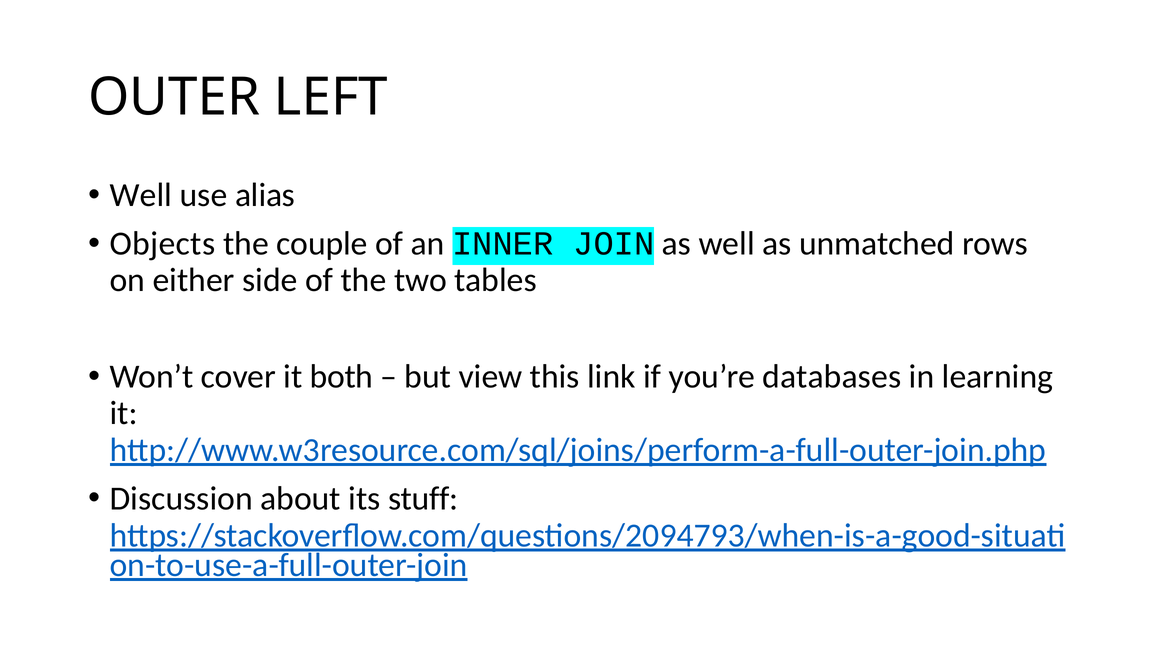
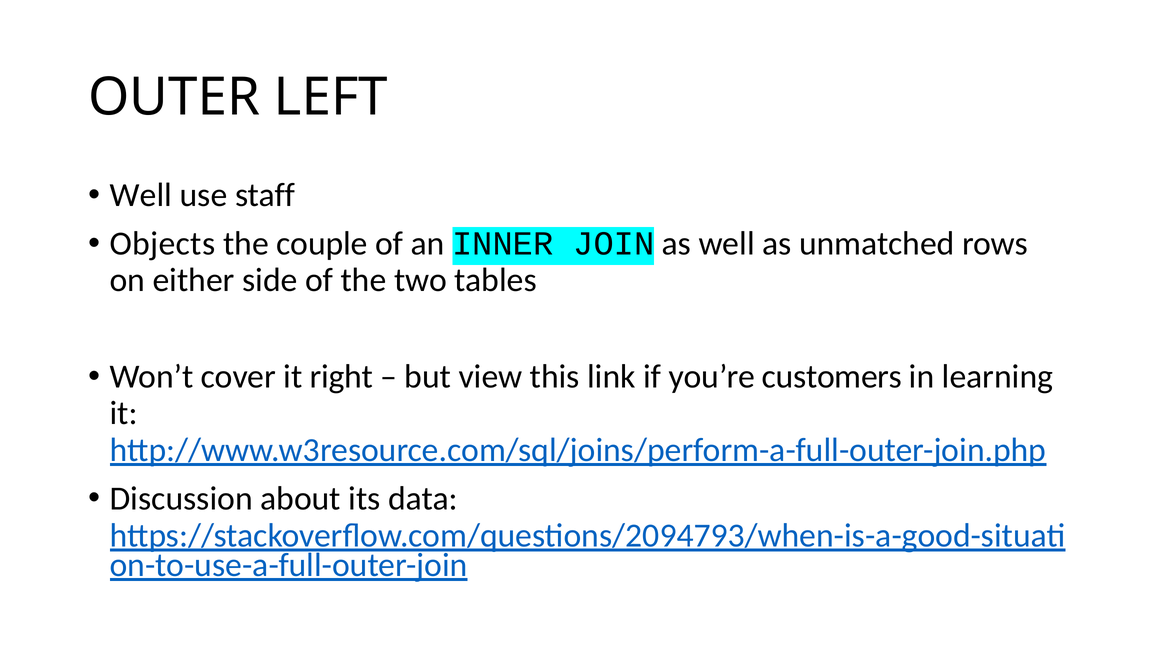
alias: alias -> staff
both: both -> right
databases: databases -> customers
stuff: stuff -> data
